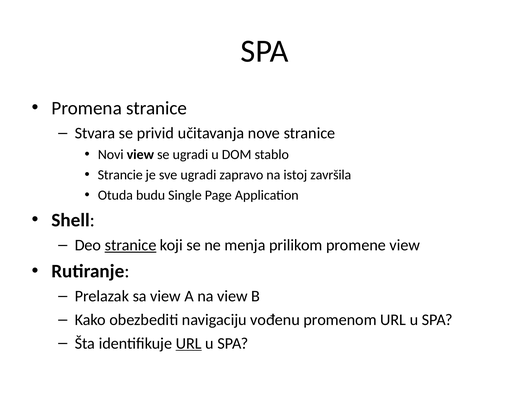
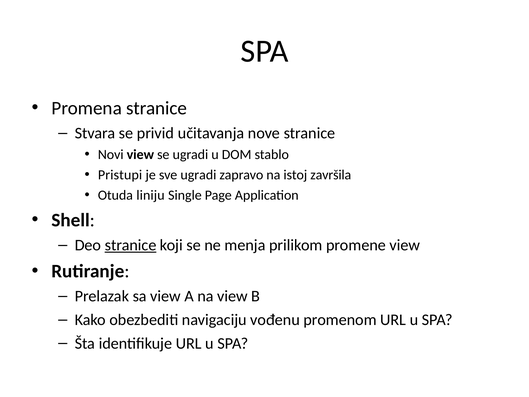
Strancie: Strancie -> Pristupi
budu: budu -> liniju
URL at (189, 343) underline: present -> none
